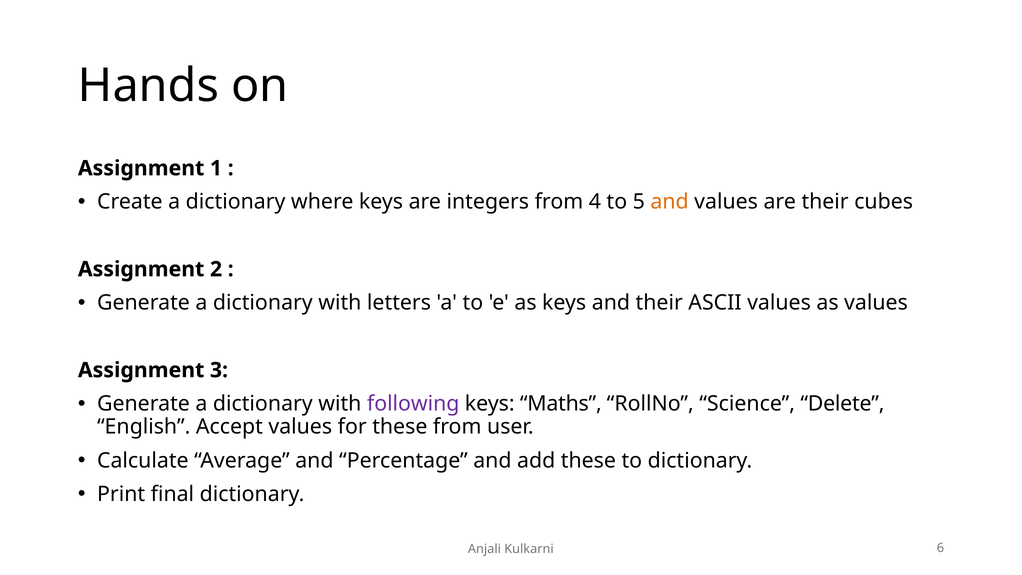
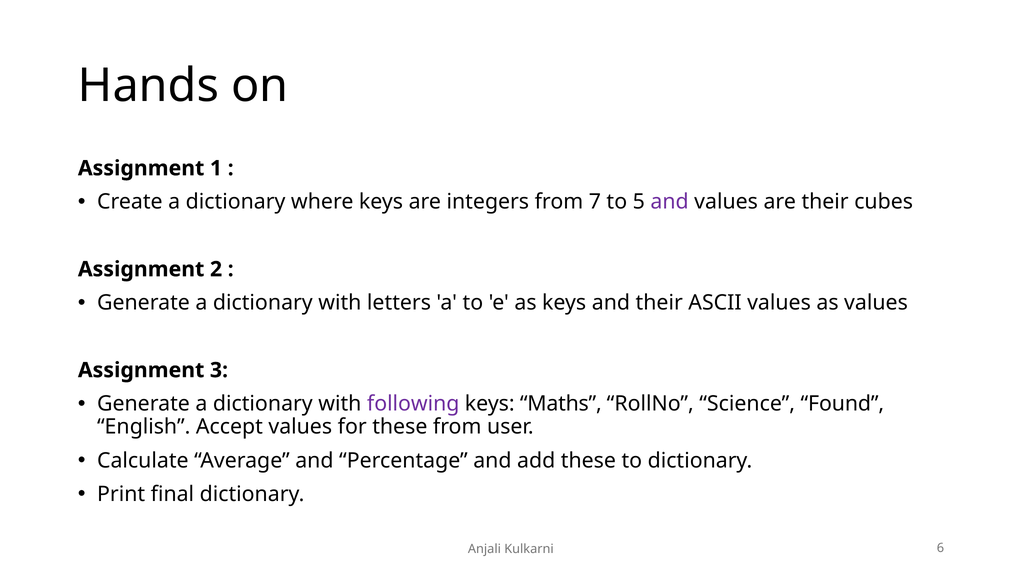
4: 4 -> 7
and at (670, 202) colour: orange -> purple
Delete: Delete -> Found
